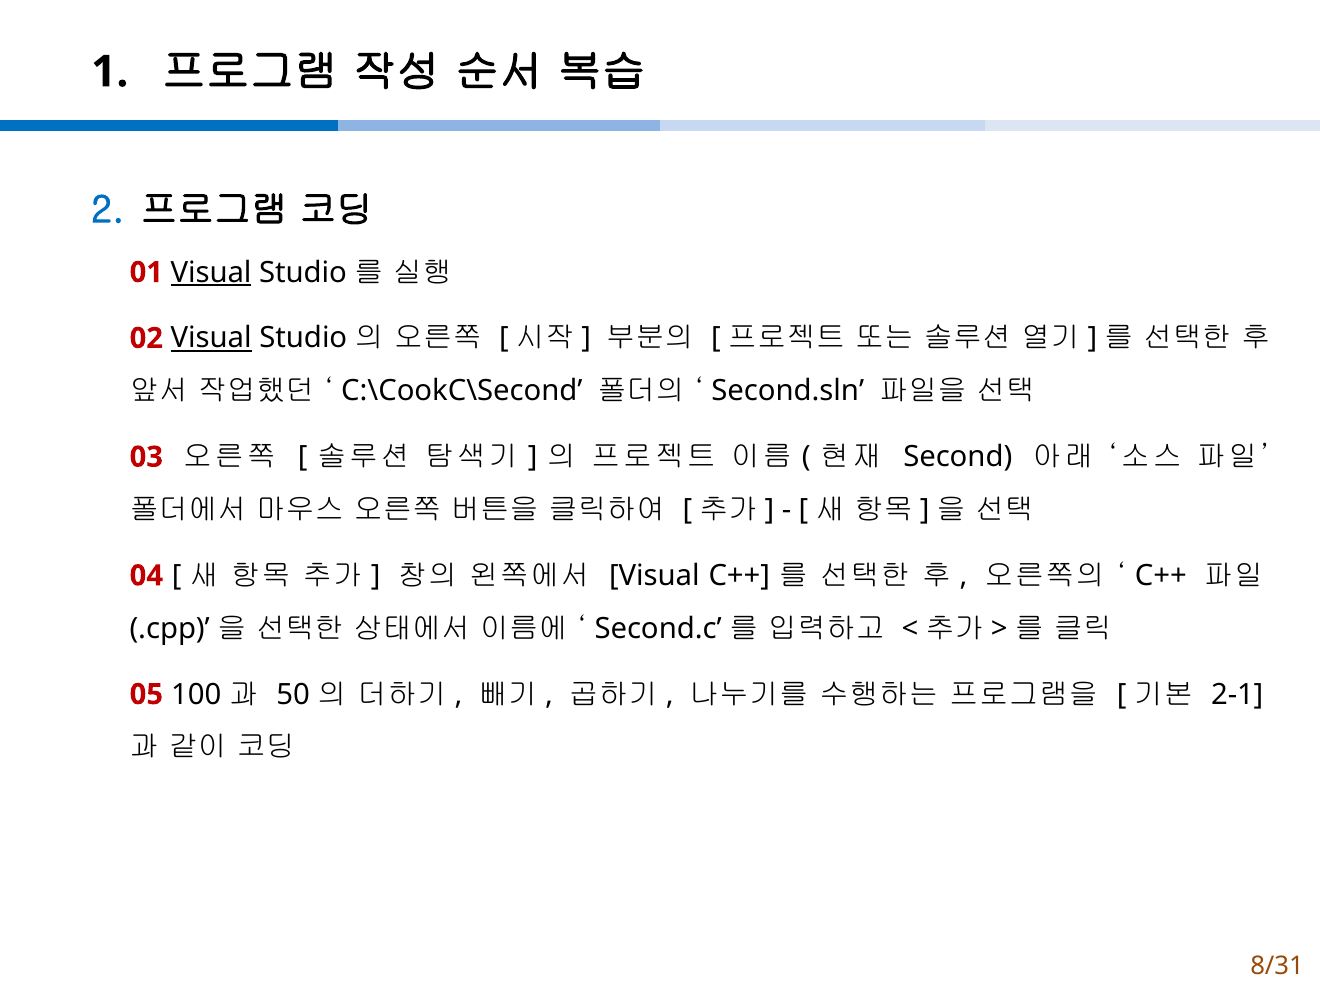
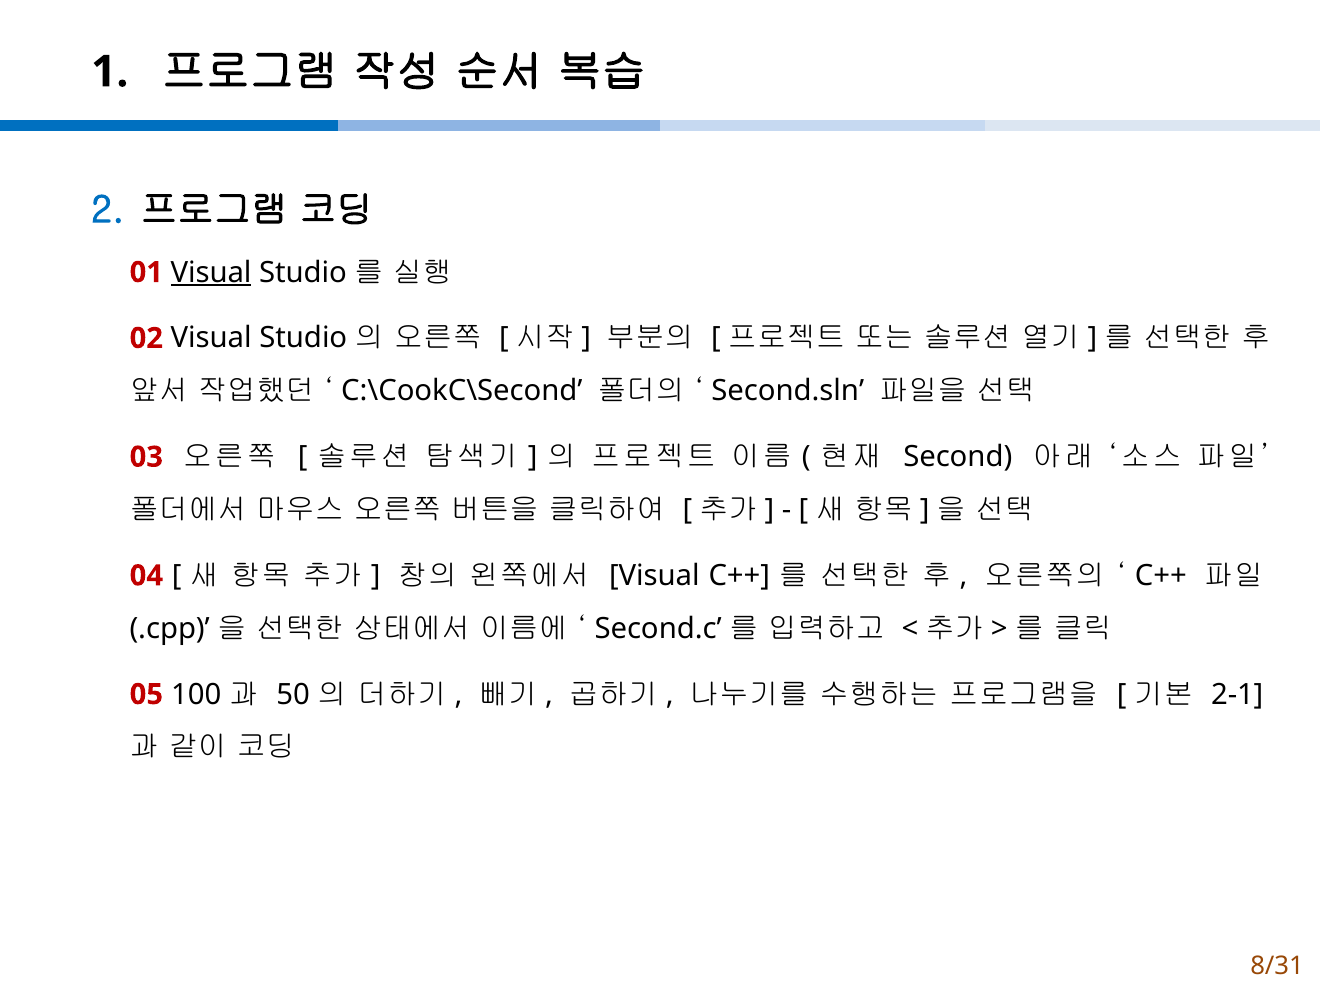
Visual at (211, 338) underline: present -> none
